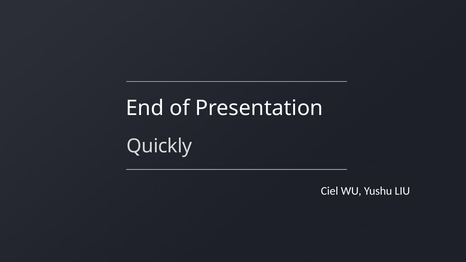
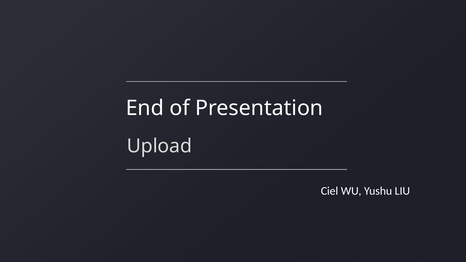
Quickly: Quickly -> Upload
